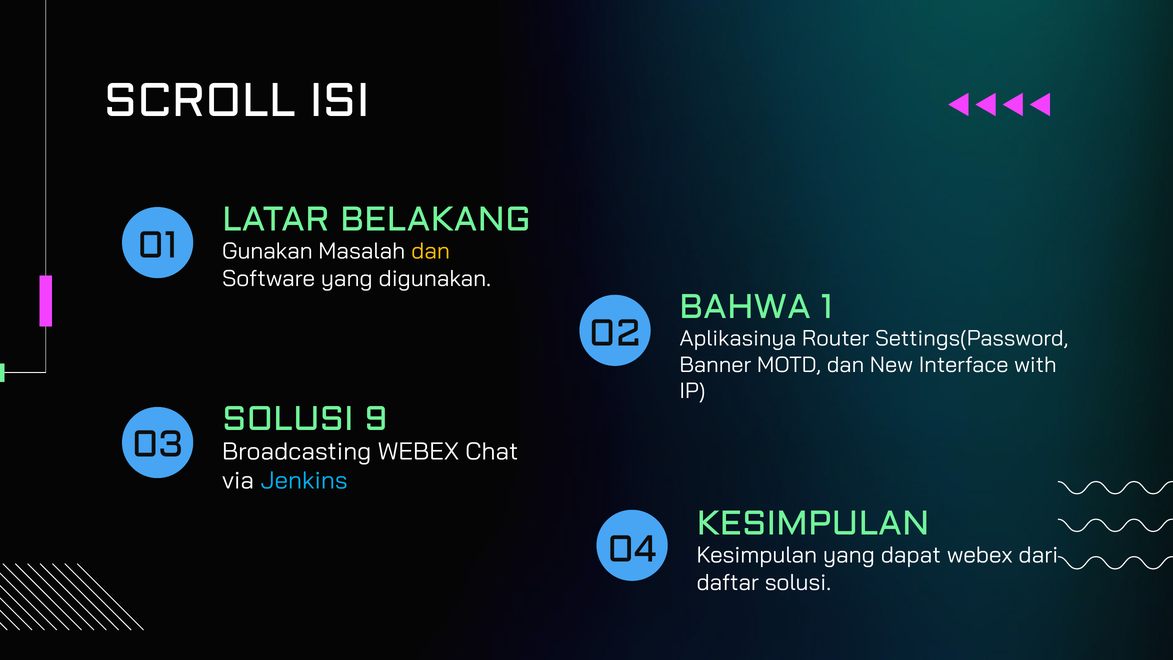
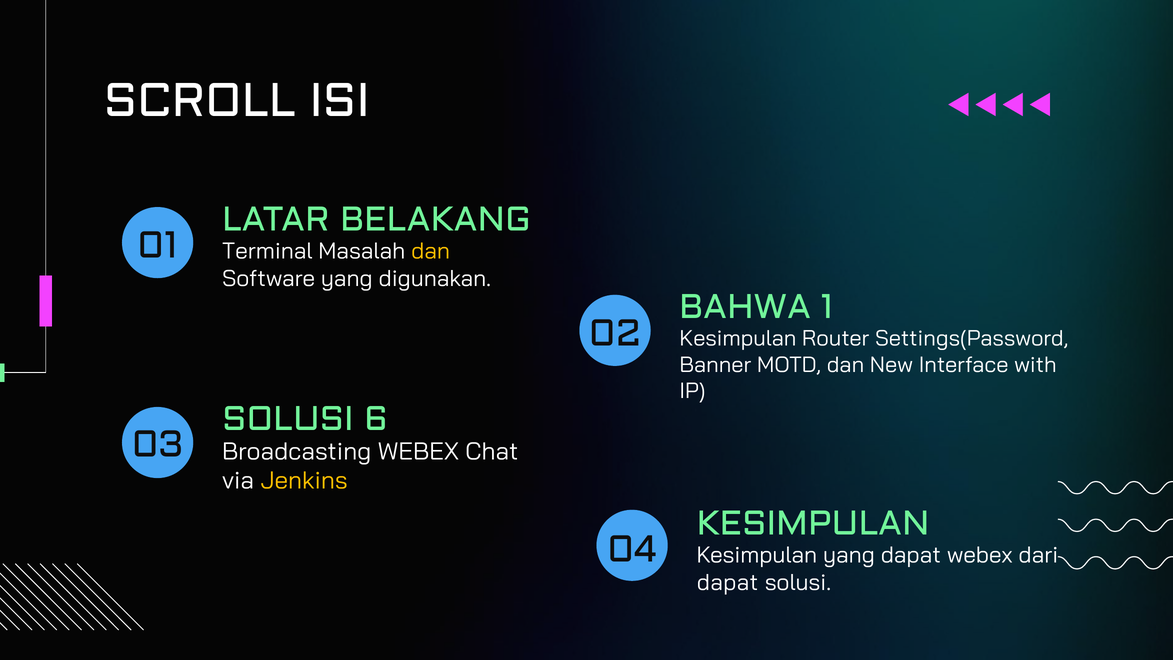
Gunakan: Gunakan -> Terminal
Aplikasinya at (738, 338): Aplikasinya -> Kesimpulan
9: 9 -> 6
Jenkins colour: light blue -> yellow
daftar at (728, 582): daftar -> dapat
